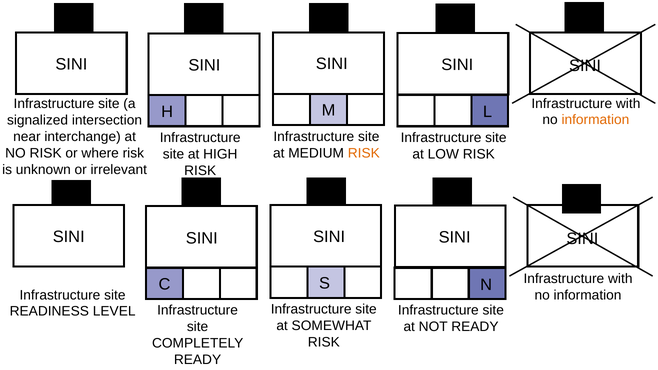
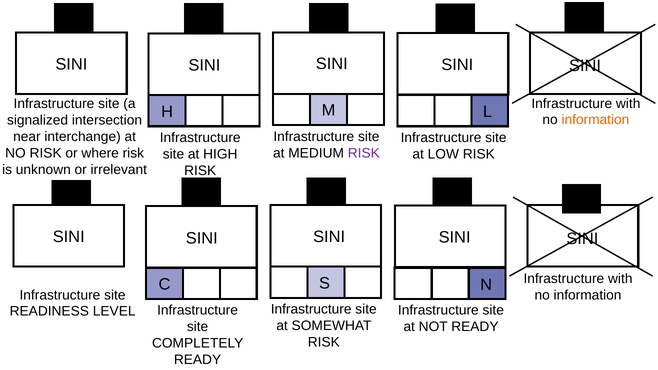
RISK at (364, 153) colour: orange -> purple
